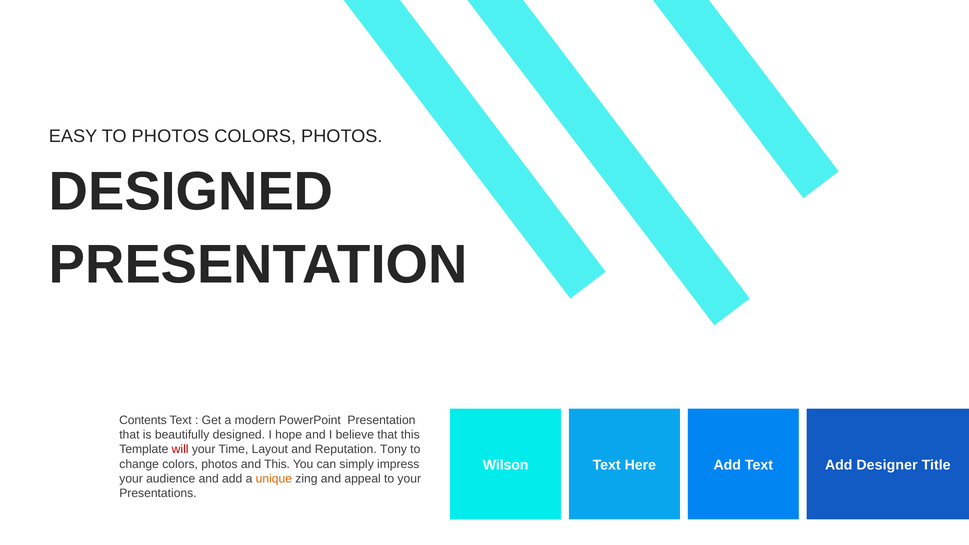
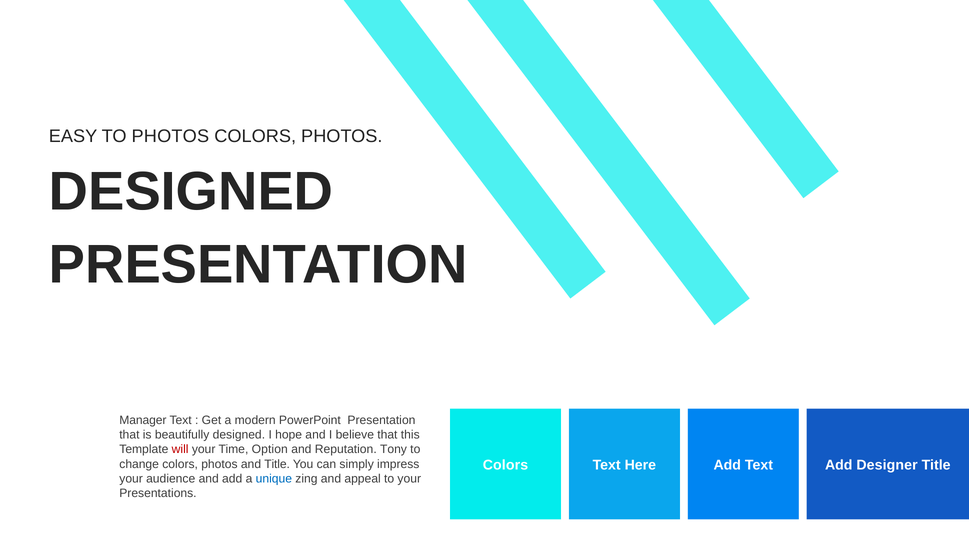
Contents: Contents -> Manager
Layout: Layout -> Option
Wilson at (506, 465): Wilson -> Colors
and This: This -> Title
unique colour: orange -> blue
